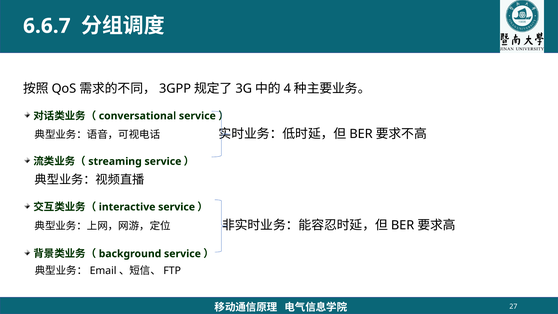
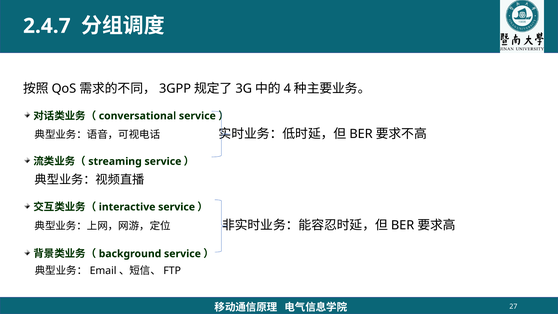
6.6.7: 6.6.7 -> 2.4.7
